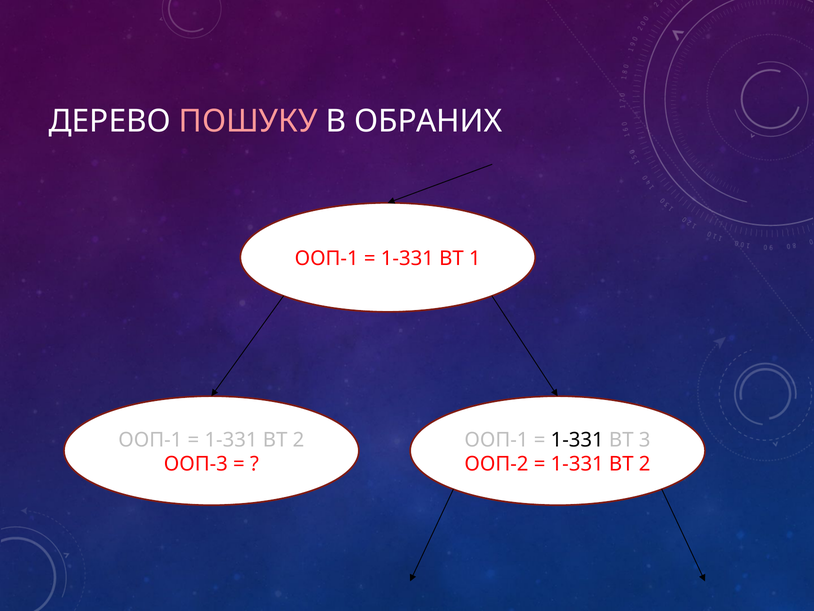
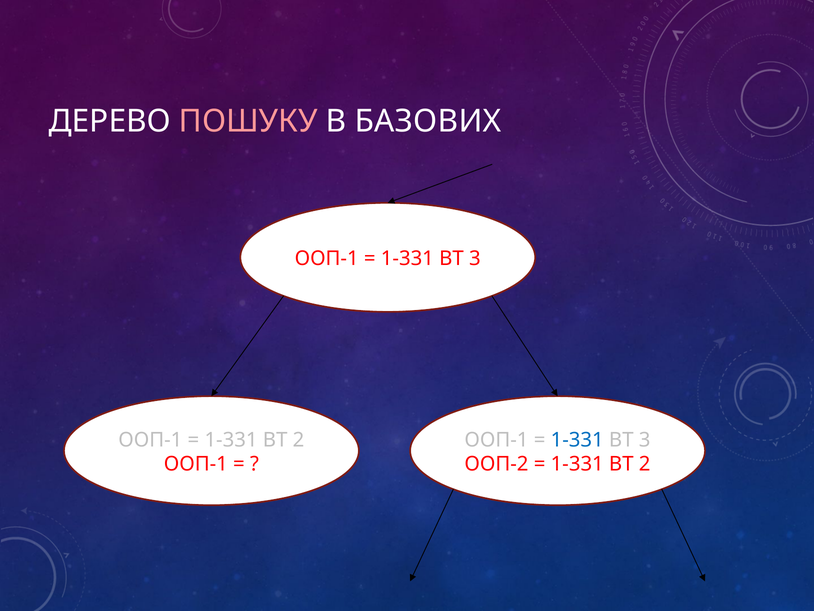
ОБРАНИХ: ОБРАНИХ -> БАЗОВИХ
1 at (475, 259): 1 -> 3
1-331 at (577, 439) colour: black -> blue
ООП-3 at (196, 464): ООП-3 -> ООП-1
